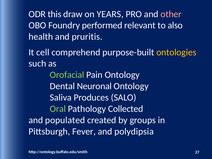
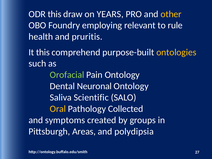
other colour: pink -> yellow
performed: performed -> employing
also: also -> rule
It cell: cell -> this
Produces: Produces -> Scientific
Oral colour: light green -> yellow
populated: populated -> symptoms
Fever: Fever -> Areas
